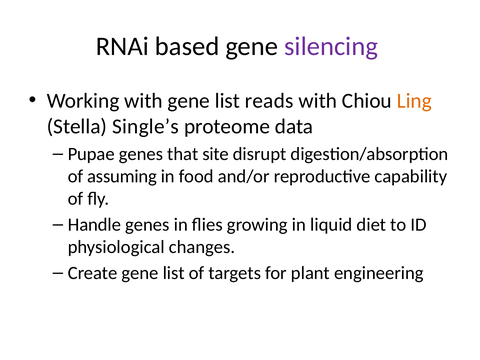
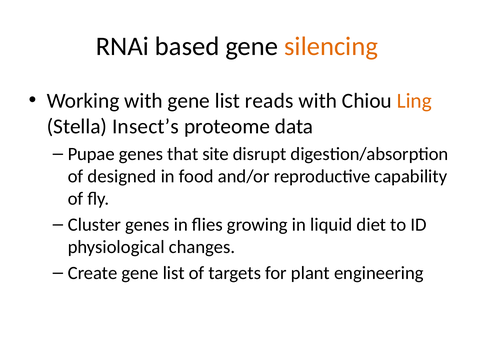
silencing colour: purple -> orange
Single’s: Single’s -> Insect’s
assuming: assuming -> designed
Handle: Handle -> Cluster
